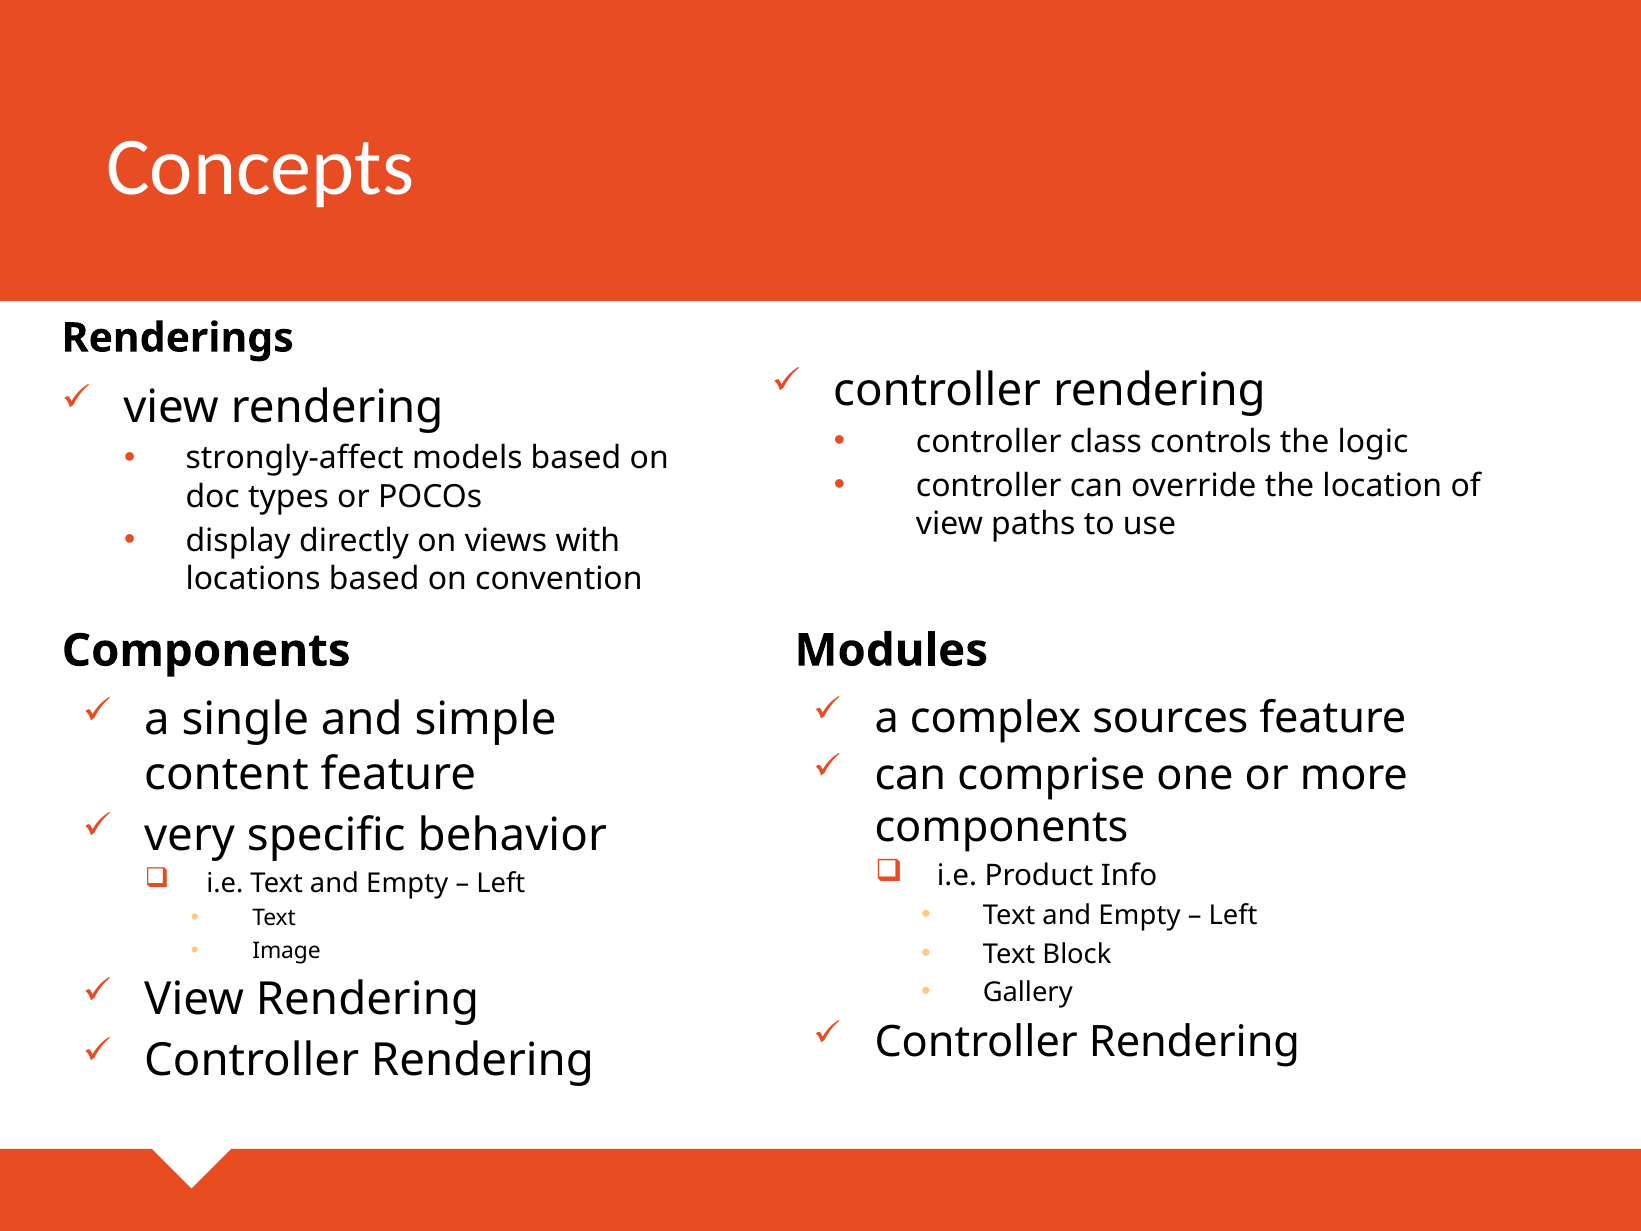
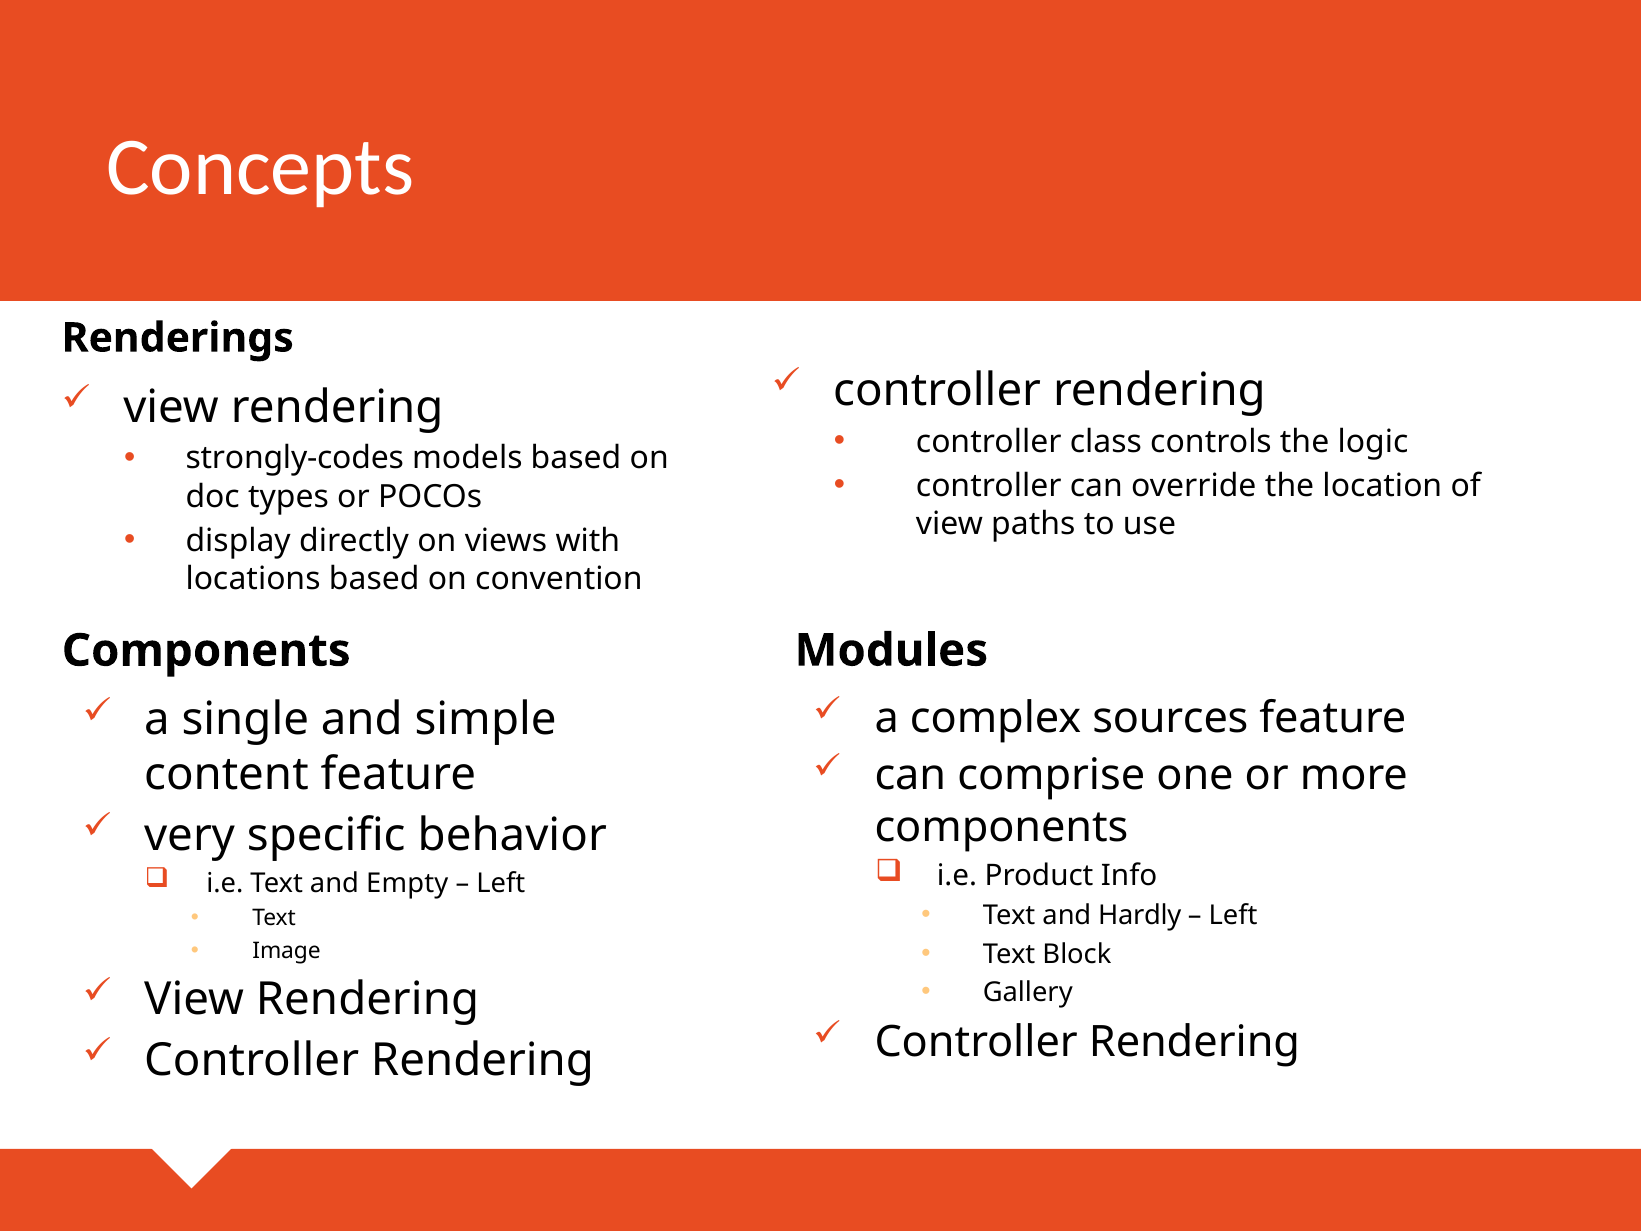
strongly-affect: strongly-affect -> strongly-codes
Empty at (1140, 916): Empty -> Hardly
